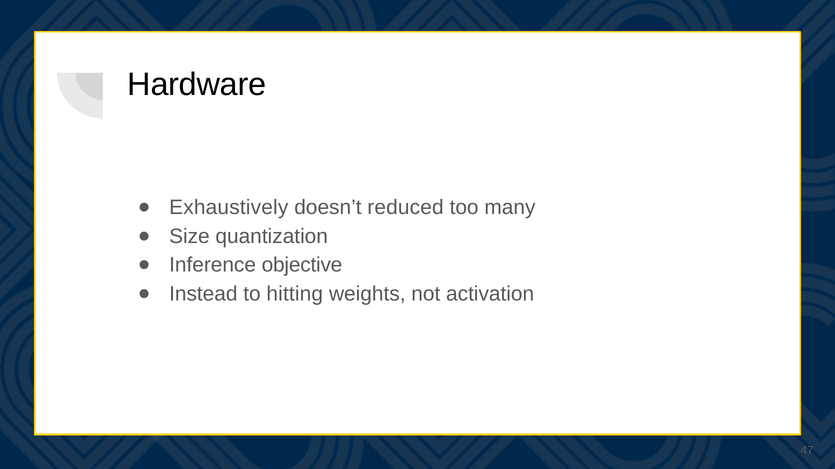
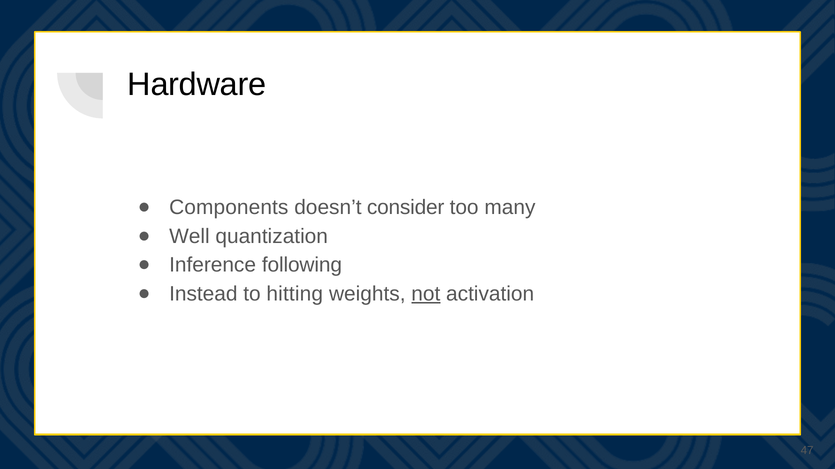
Exhaustively: Exhaustively -> Components
reduced: reduced -> consider
Size: Size -> Well
objective: objective -> following
not underline: none -> present
